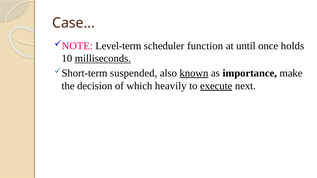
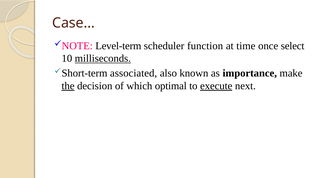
until: until -> time
holds: holds -> select
suspended: suspended -> associated
known underline: present -> none
the underline: none -> present
heavily: heavily -> optimal
